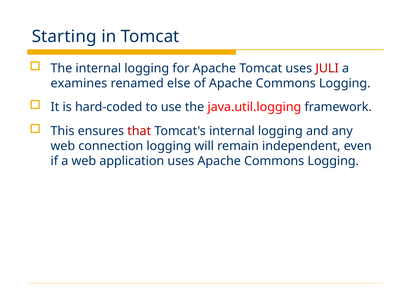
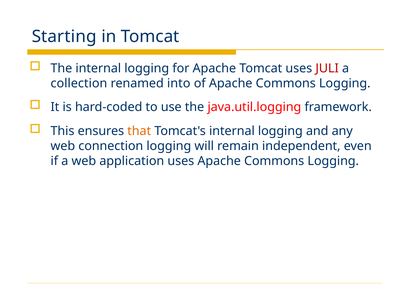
examines: examines -> collection
else: else -> into
that colour: red -> orange
